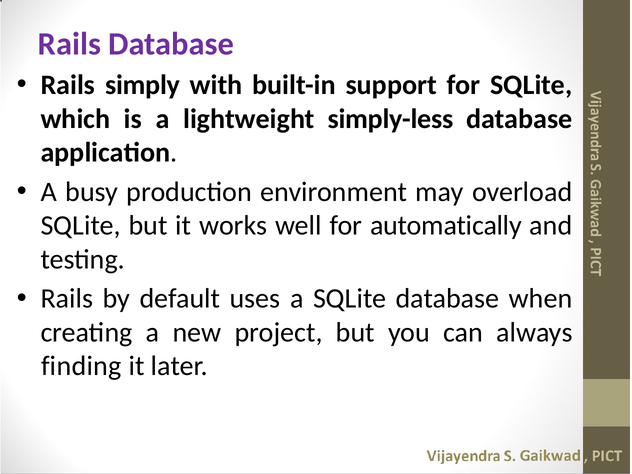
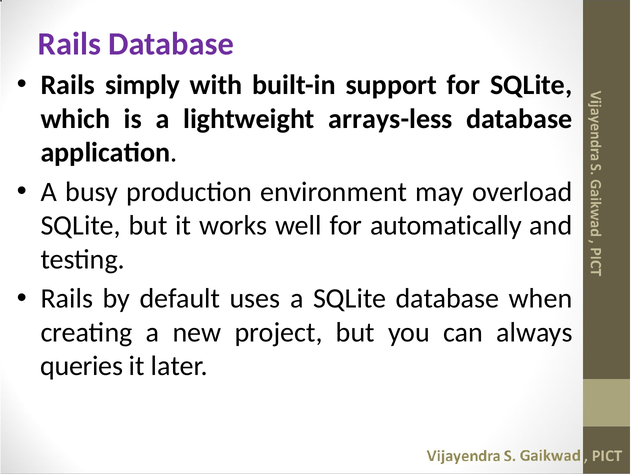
simply-less: simply-less -> arrays-less
finding: finding -> queries
